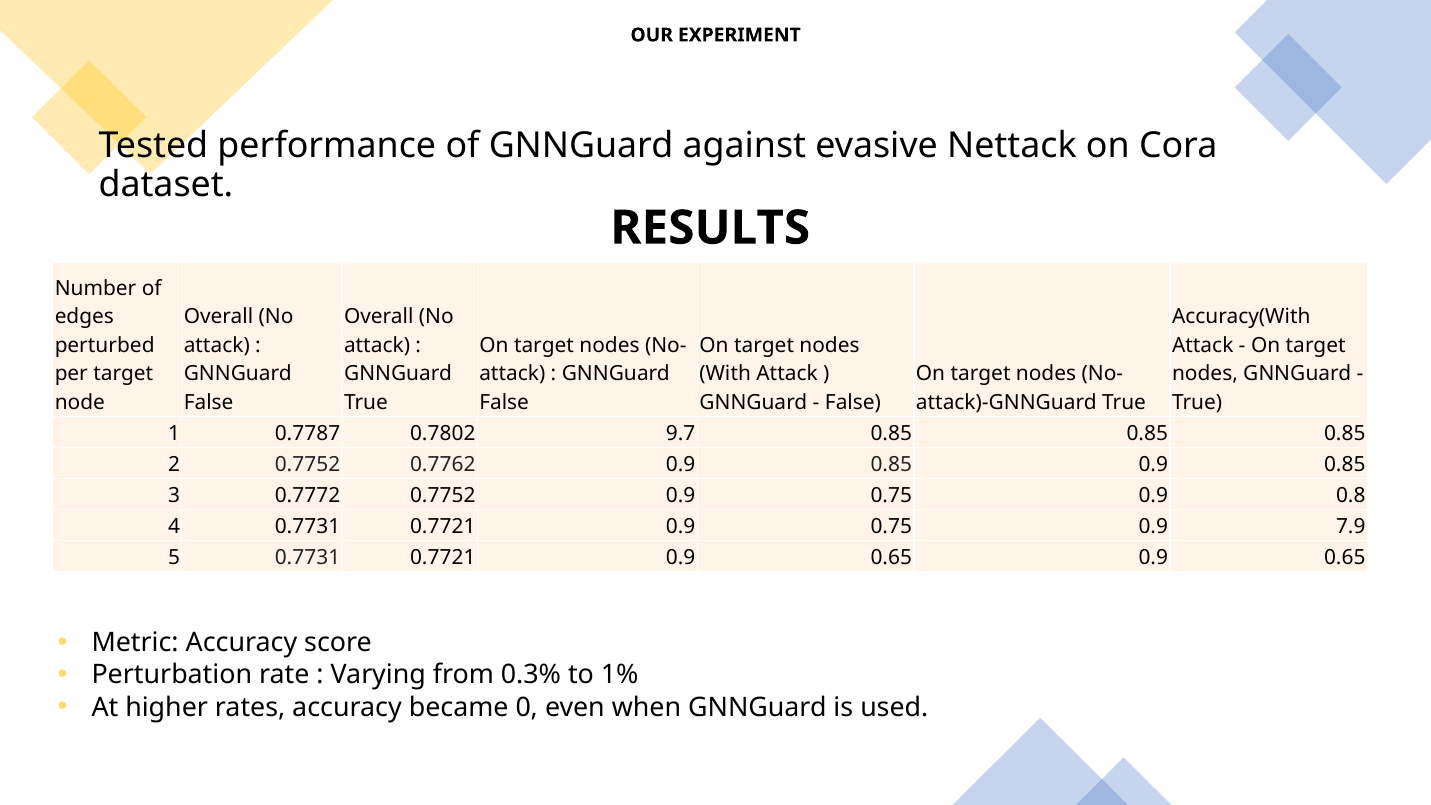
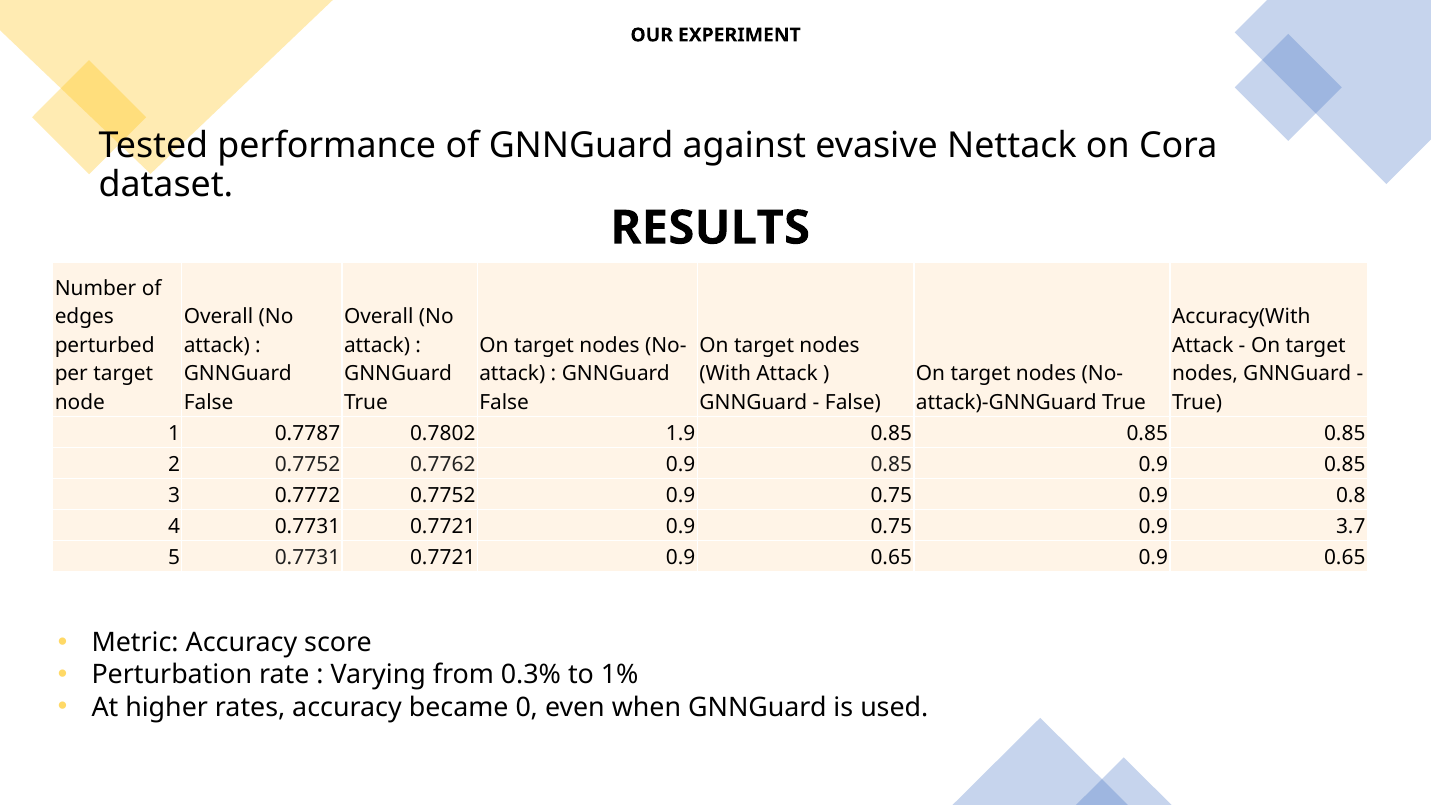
9.7: 9.7 -> 1.9
7.9: 7.9 -> 3.7
